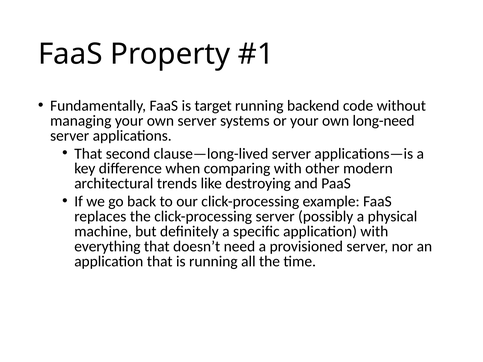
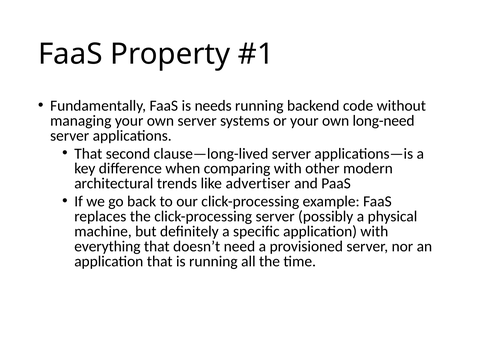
target: target -> needs
destroying: destroying -> advertiser
